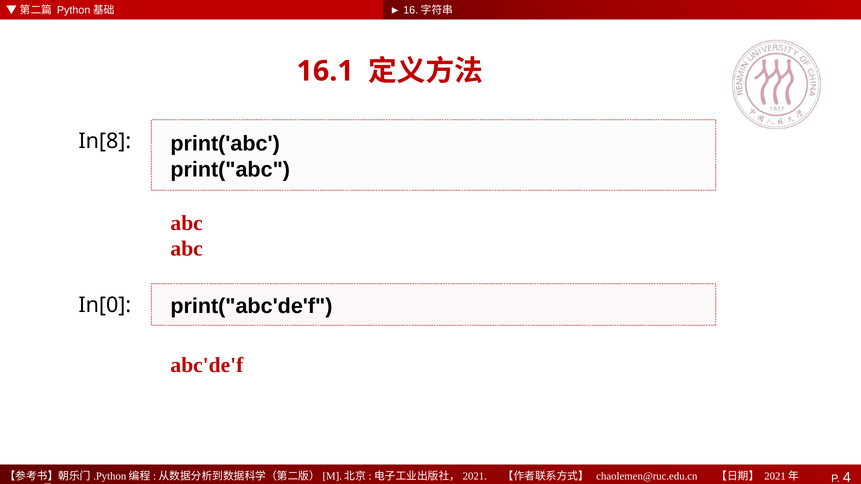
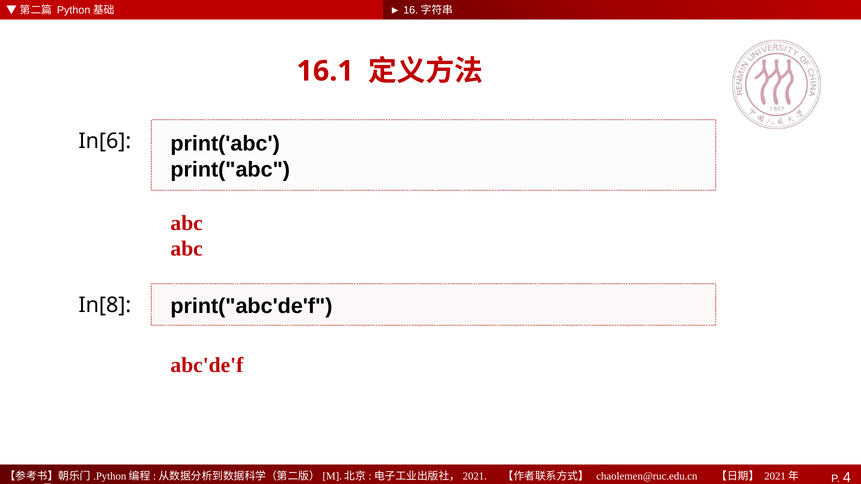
In[8: In[8 -> In[6
In[0: In[0 -> In[8
